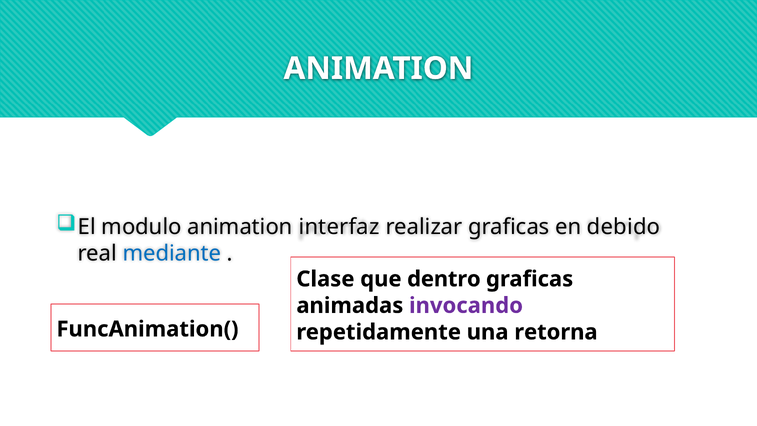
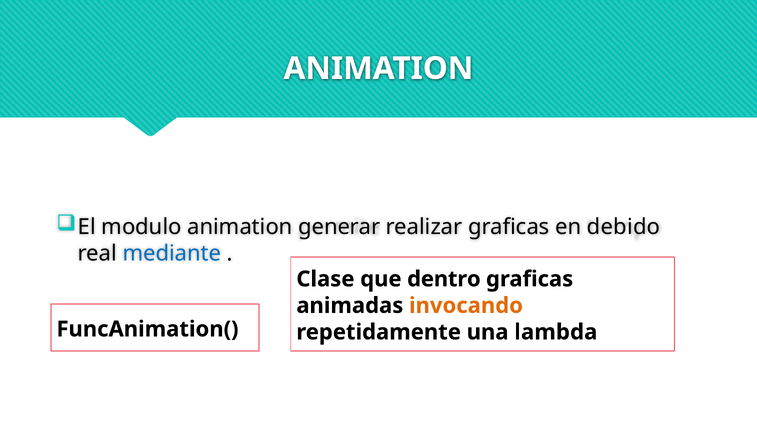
interfaz: interfaz -> generar
invocando colour: purple -> orange
retorna: retorna -> lambda
